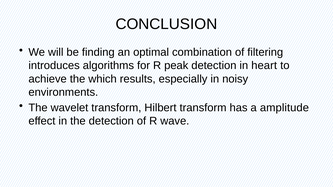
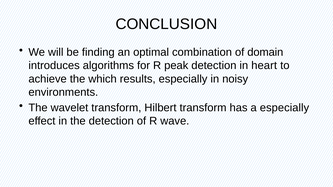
filtering: filtering -> domain
a amplitude: amplitude -> especially
